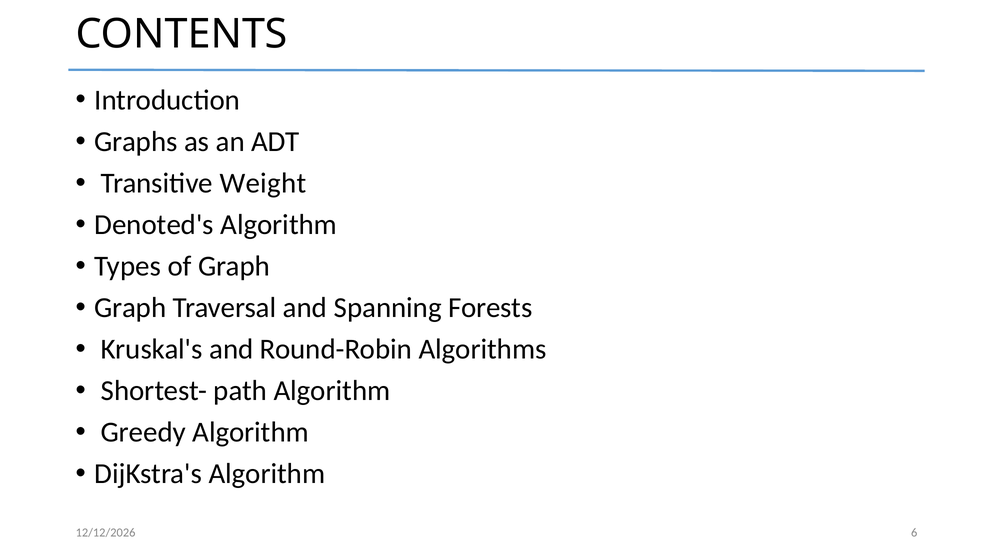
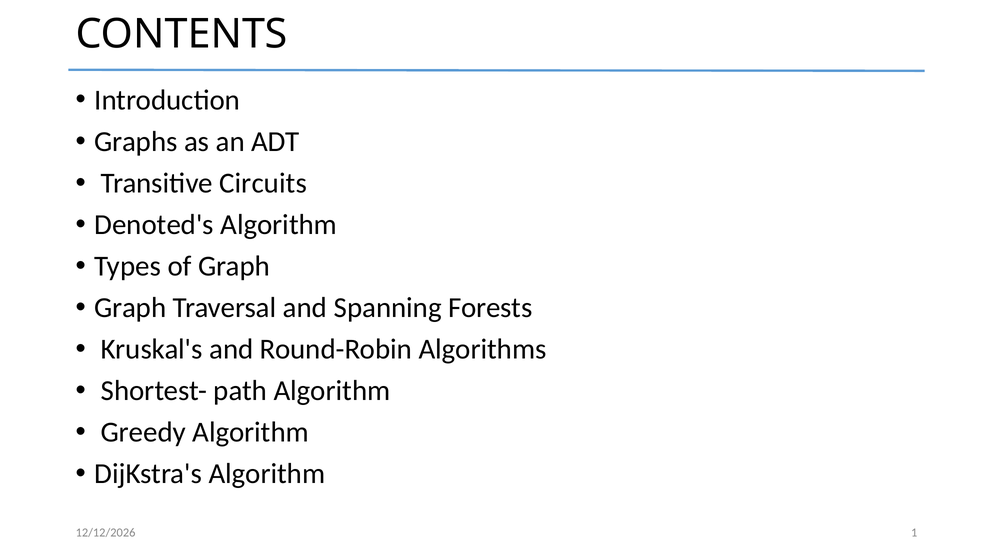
Weight: Weight -> Circuits
6: 6 -> 1
